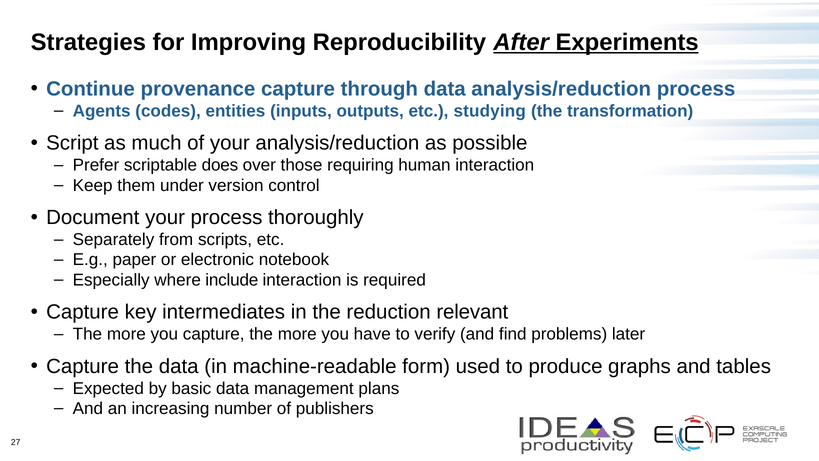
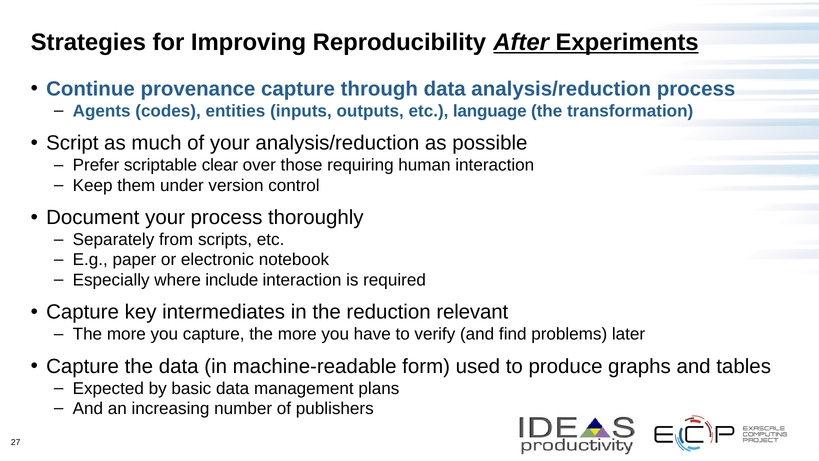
studying: studying -> language
does: does -> clear
